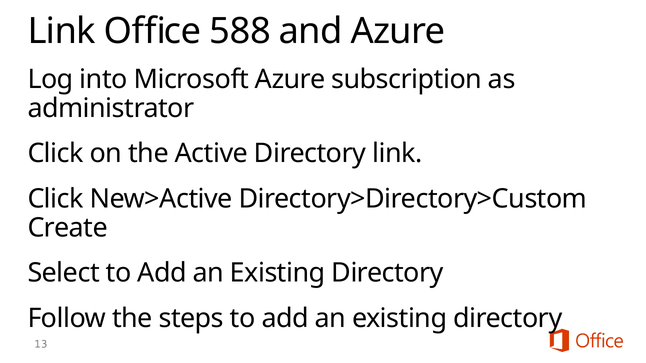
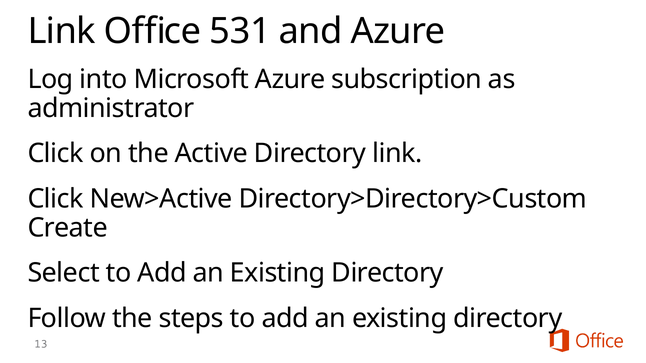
588: 588 -> 531
